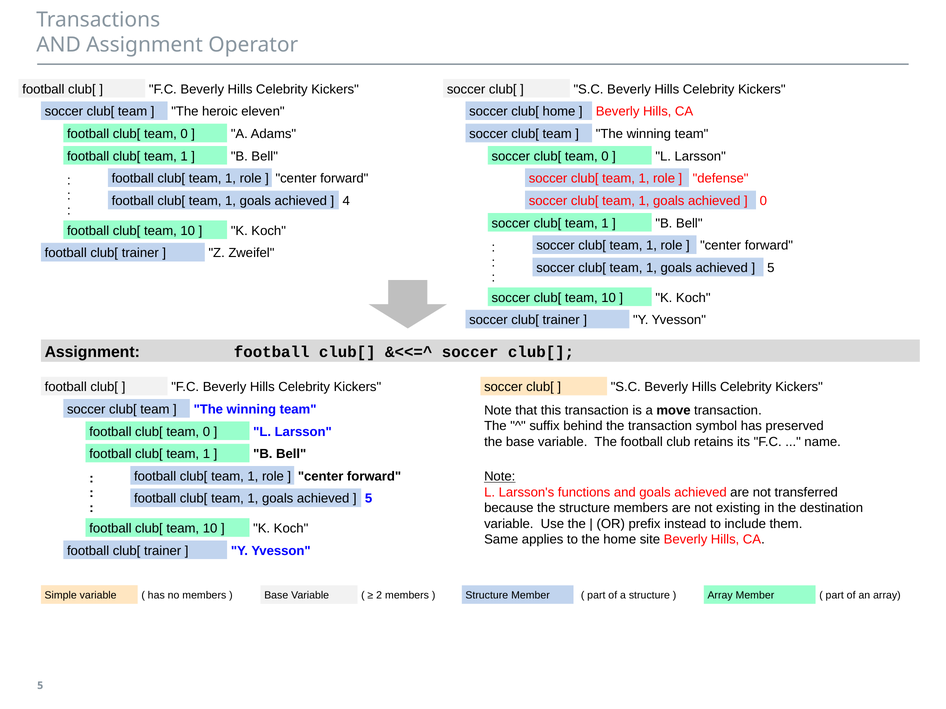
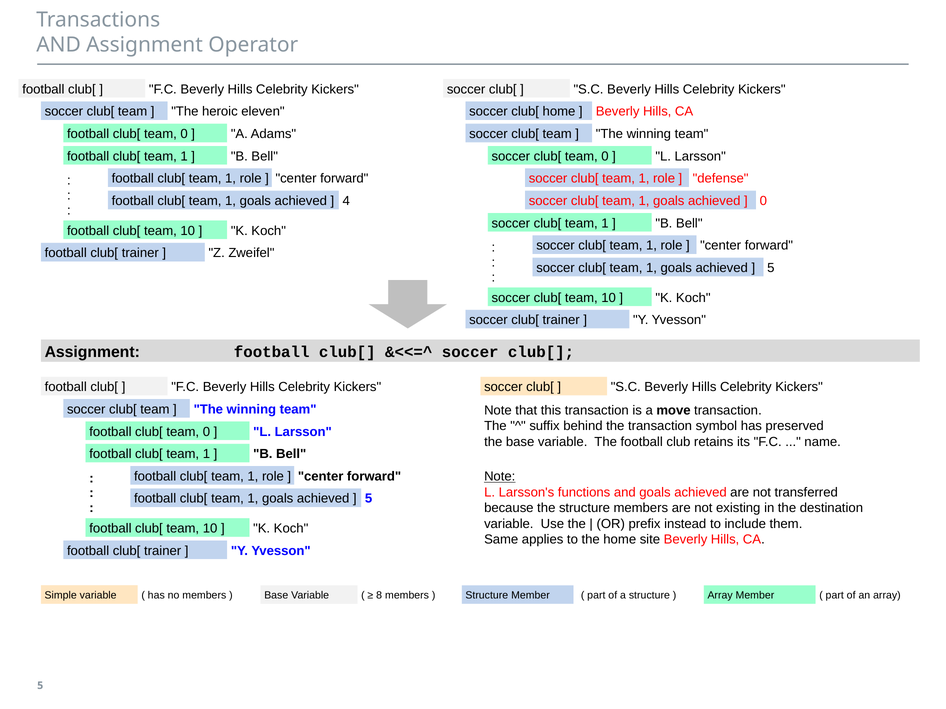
2: 2 -> 8
